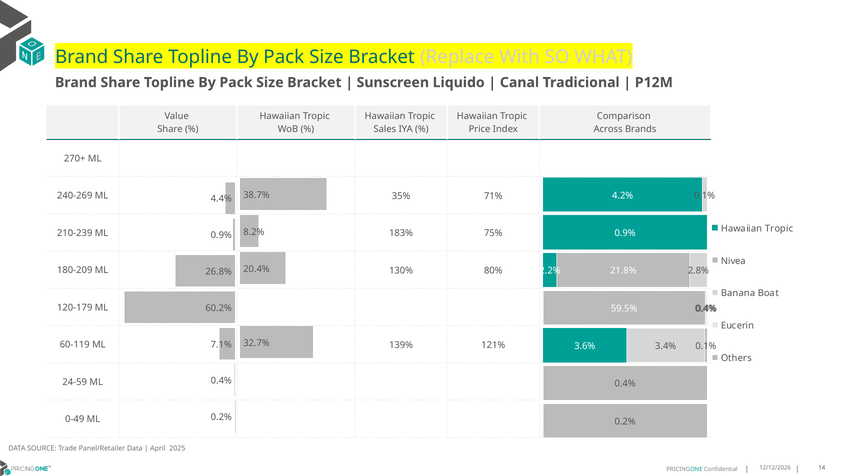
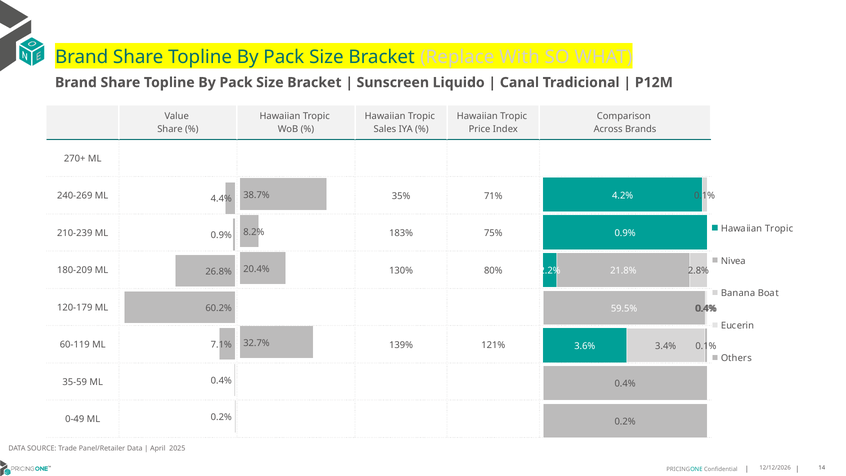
24-59: 24-59 -> 35-59
